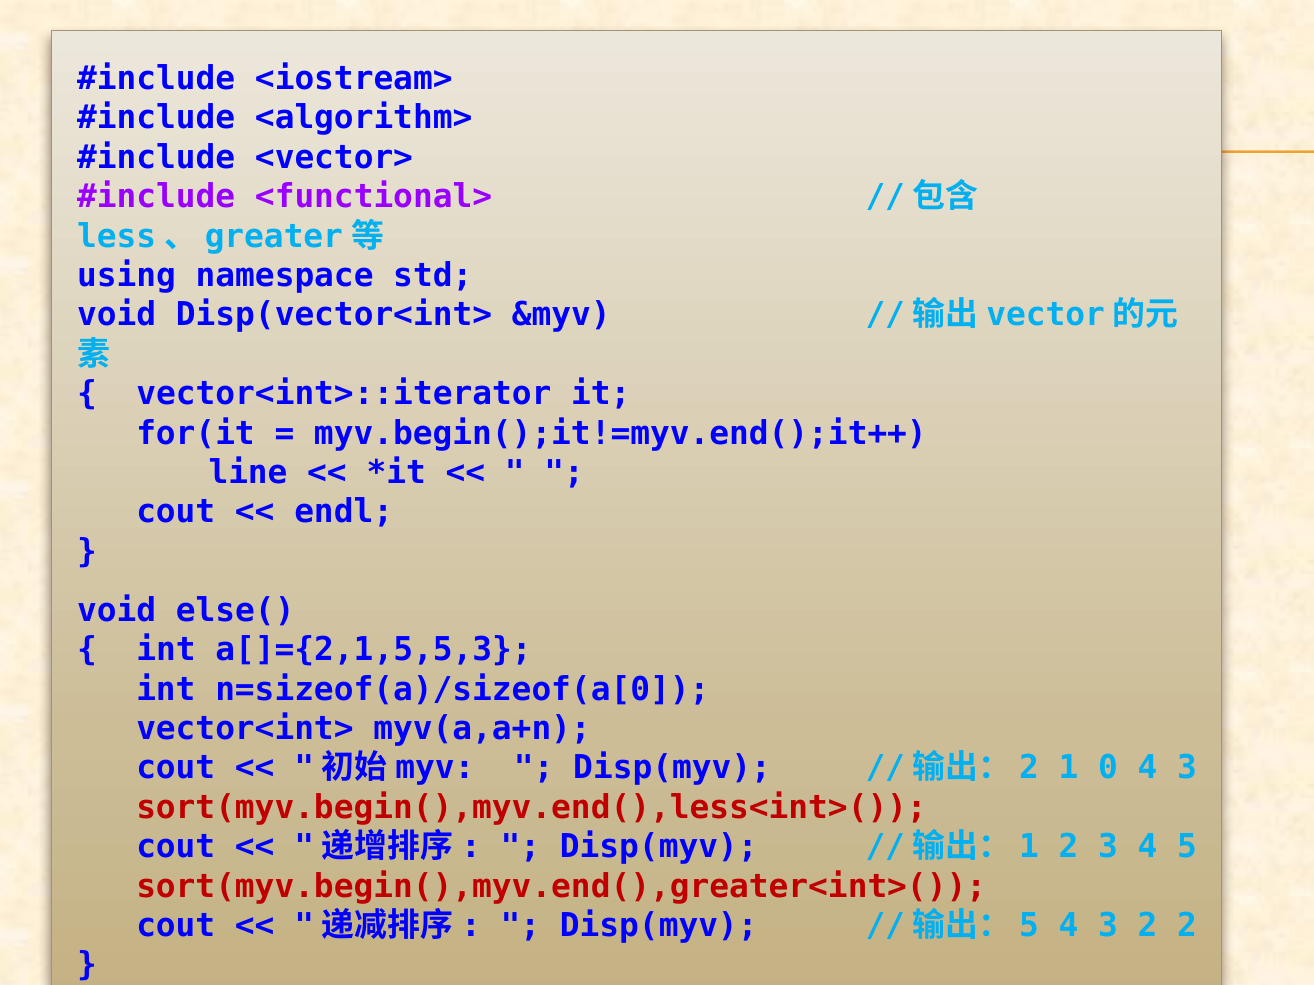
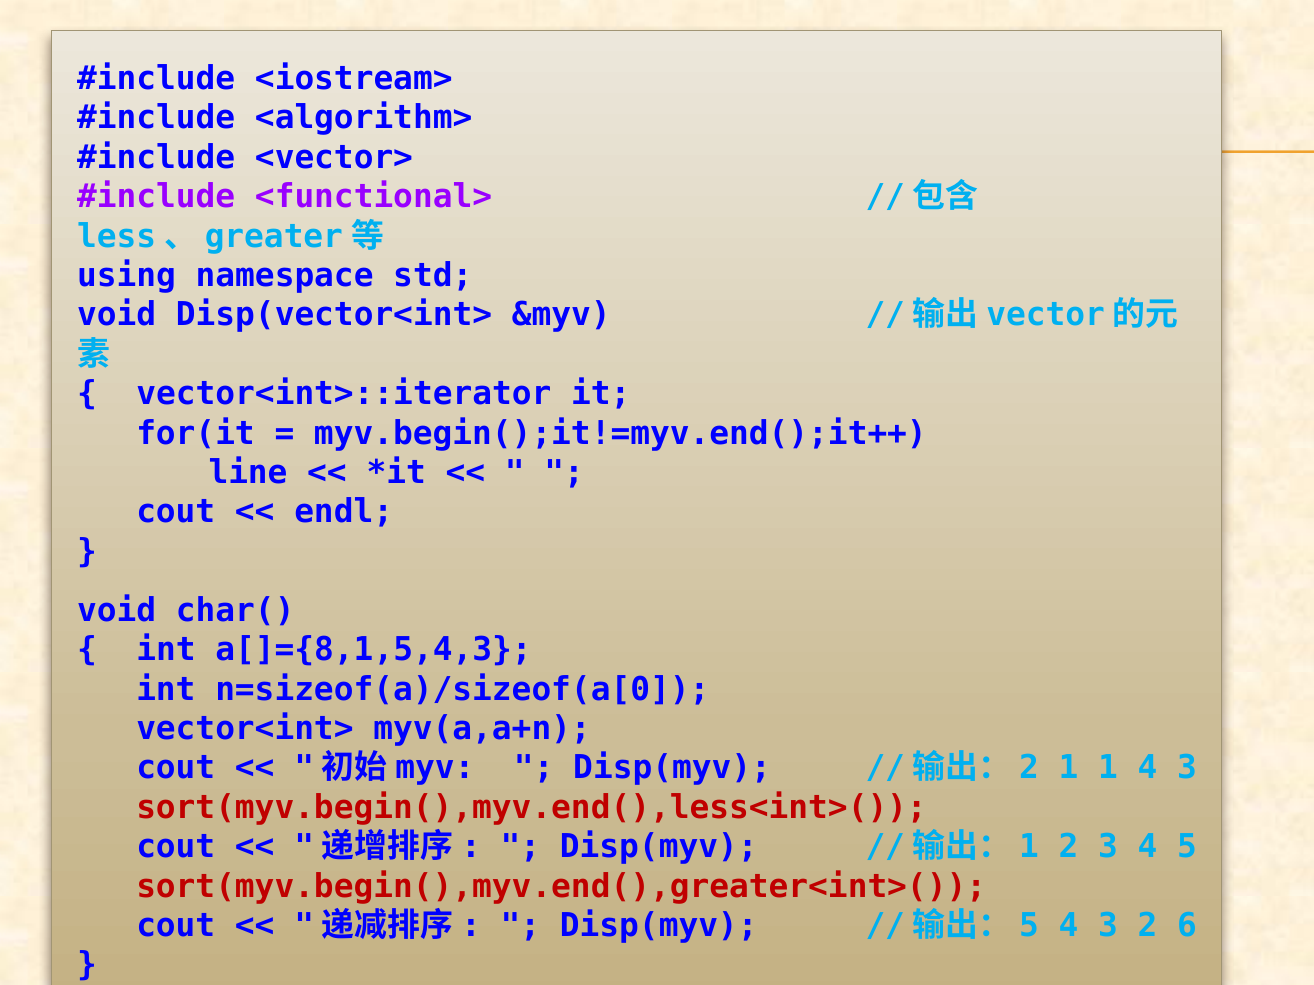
else(: else( -> char(
a[]={2,1,5,5,3: a[]={2,1,5,5,3 -> a[]={8,1,5,4,3
1 0: 0 -> 1
2 2: 2 -> 6
